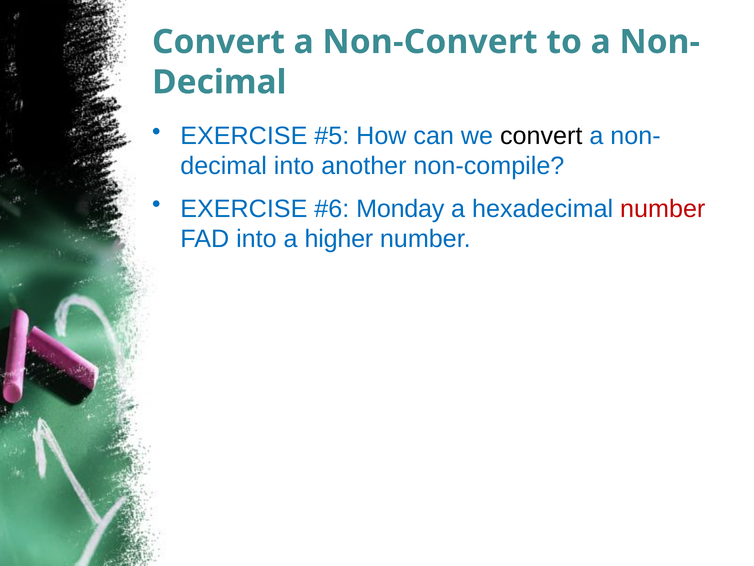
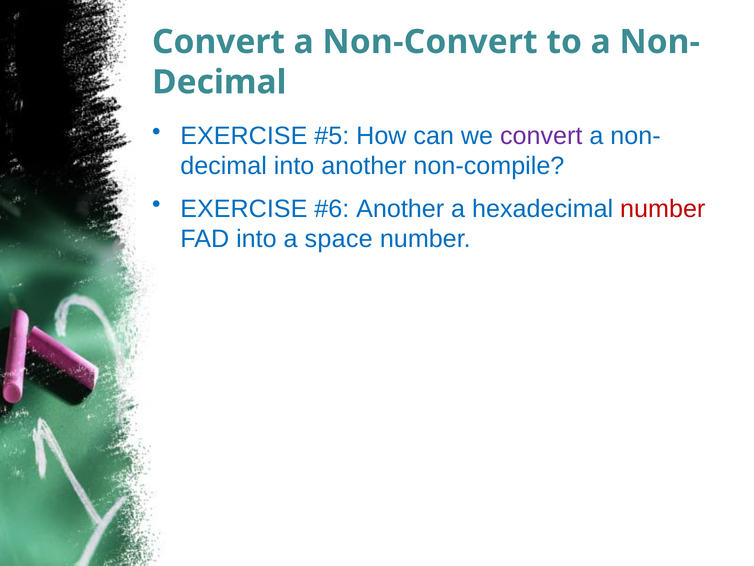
convert at (541, 136) colour: black -> purple
Monday at (400, 209): Monday -> Another
higher: higher -> space
